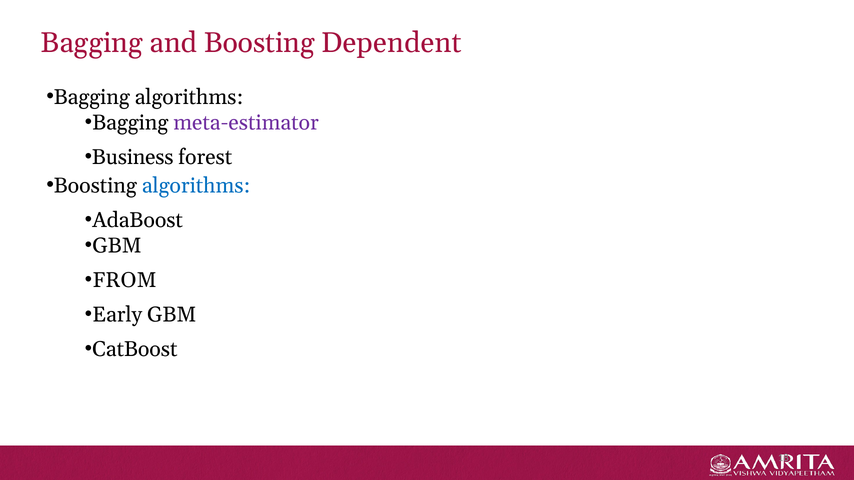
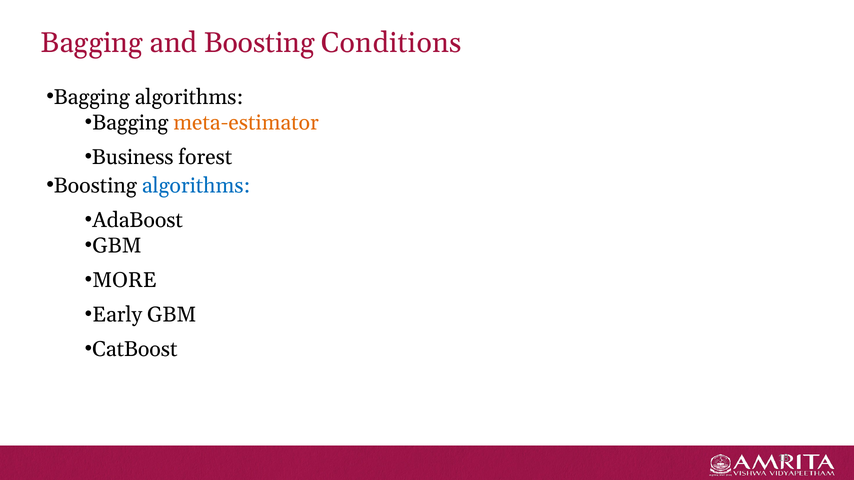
Dependent: Dependent -> Conditions
meta-estimator colour: purple -> orange
FROM: FROM -> MORE
